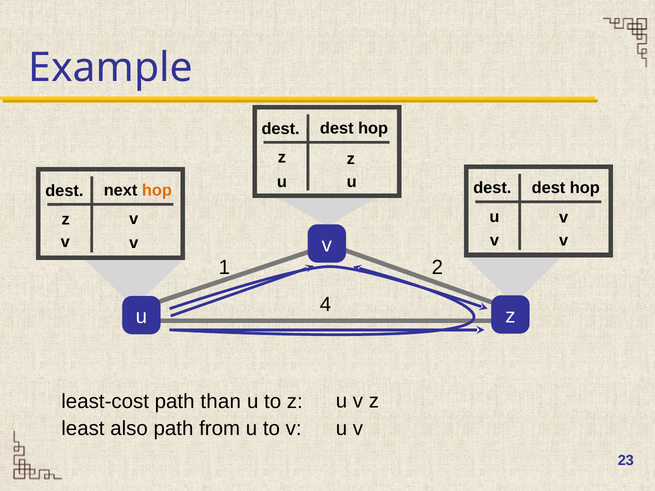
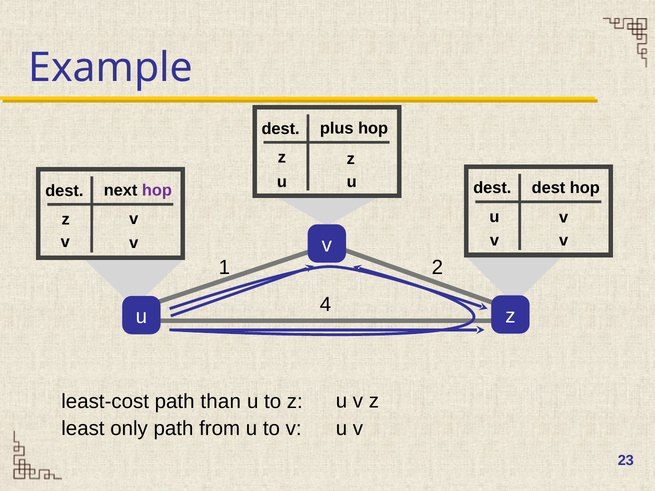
dest at (337, 128): dest -> plus
hop at (157, 190) colour: orange -> purple
also: also -> only
